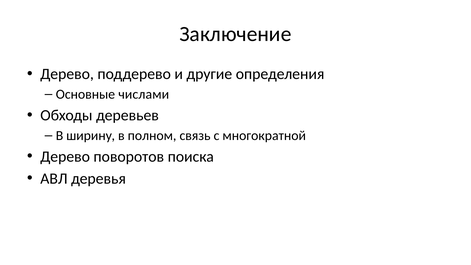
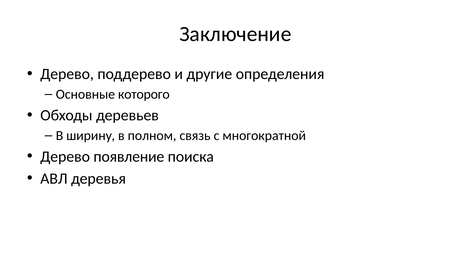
числами: числами -> которого
поворотов: поворотов -> появление
